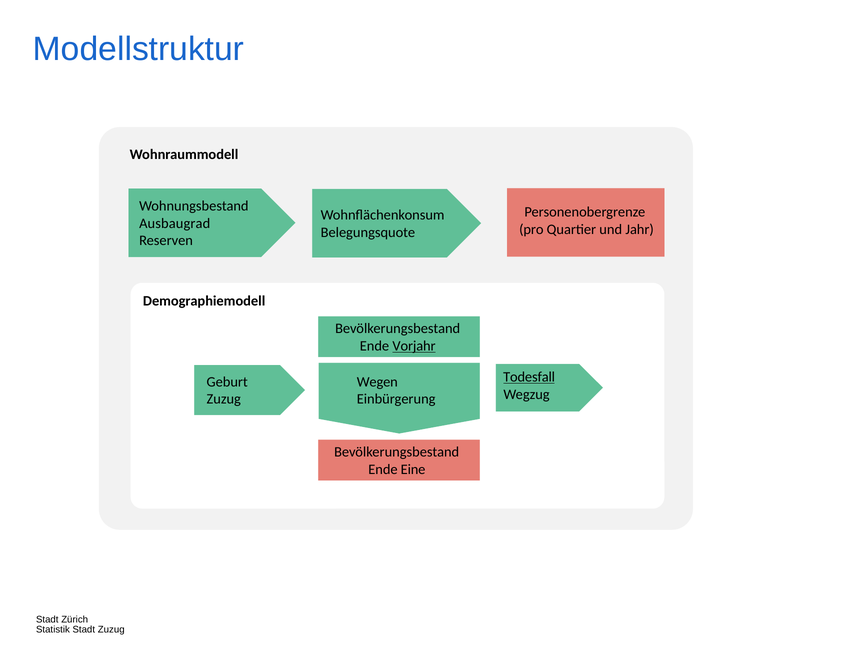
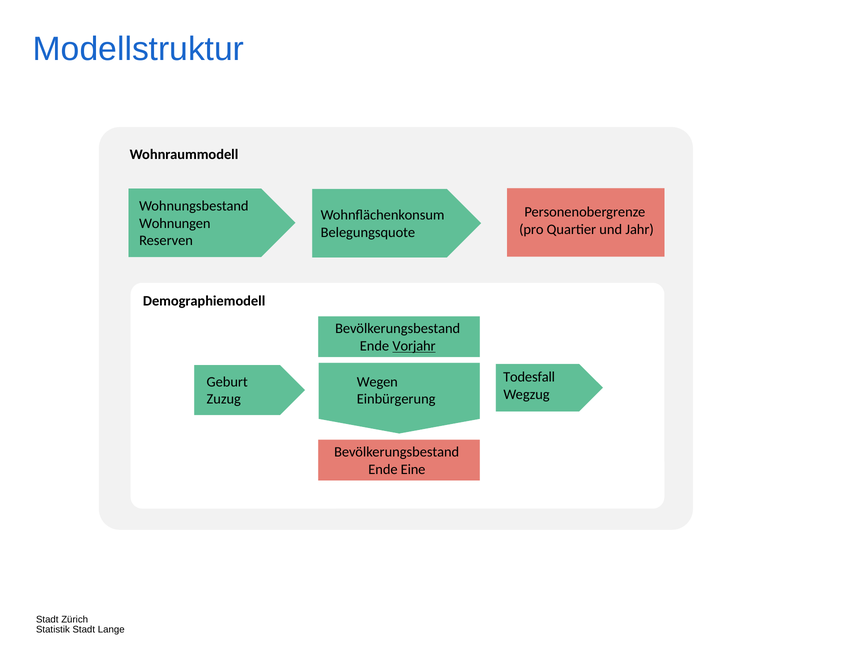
Ausbaugrad: Ausbaugrad -> Wohnungen
Todesfall underline: present -> none
Stadt Zuzug: Zuzug -> Lange
